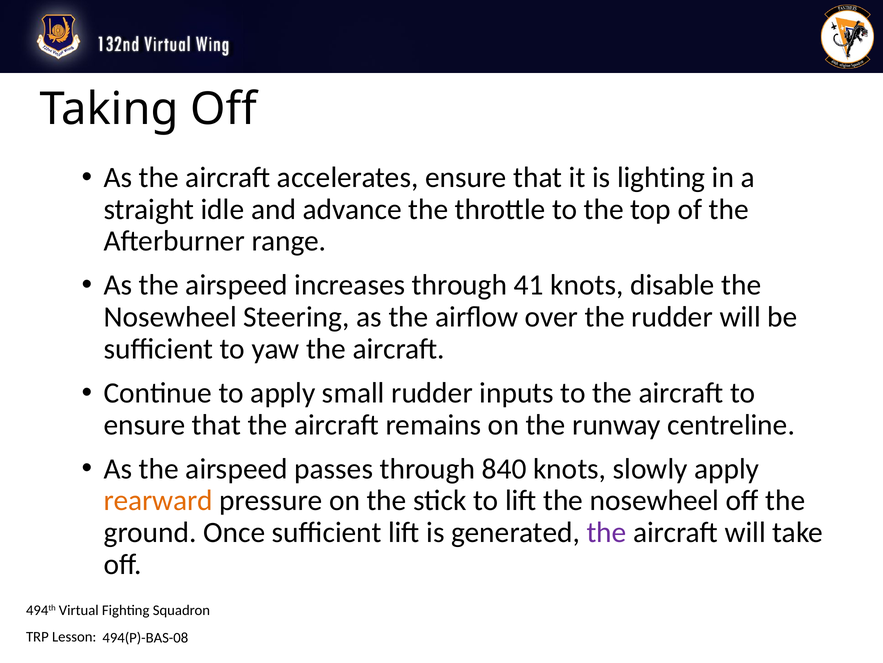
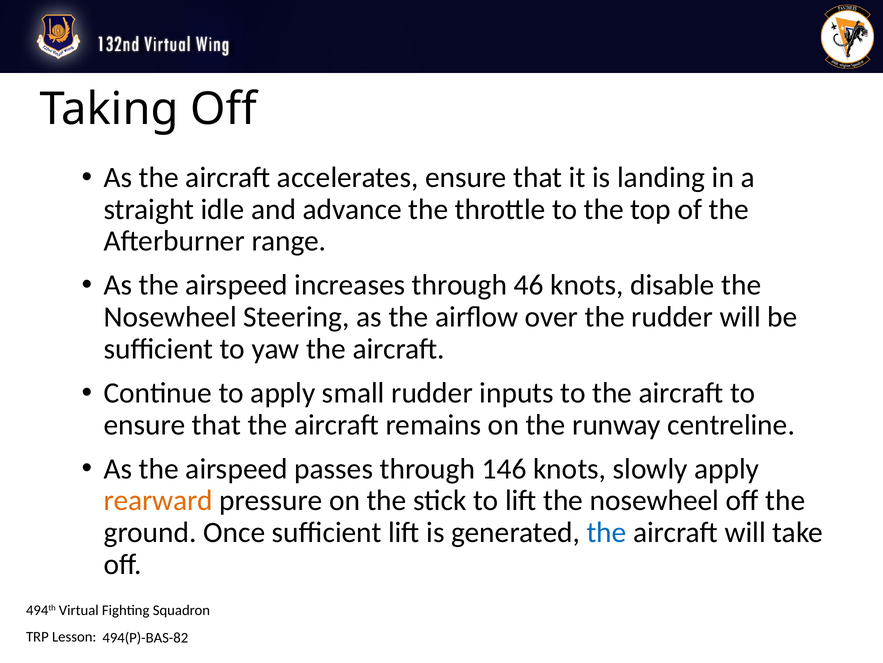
lighting: lighting -> landing
41: 41 -> 46
840: 840 -> 146
the at (607, 532) colour: purple -> blue
494(P)-BAS-08: 494(P)-BAS-08 -> 494(P)-BAS-82
